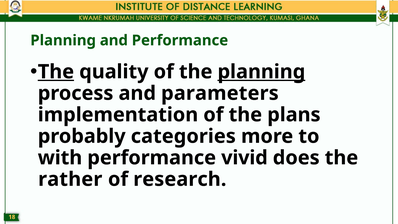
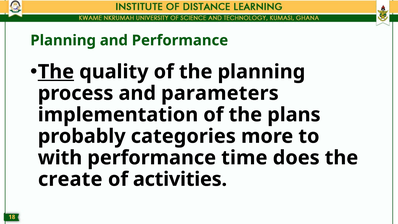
planning at (261, 72) underline: present -> none
vivid: vivid -> time
rather: rather -> create
research: research -> activities
